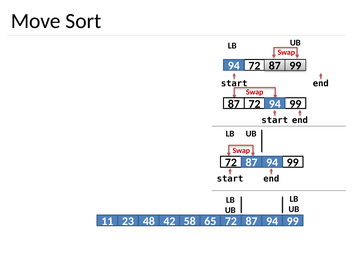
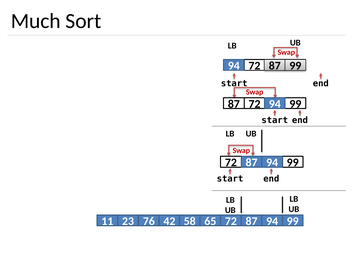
Move: Move -> Much
48: 48 -> 76
